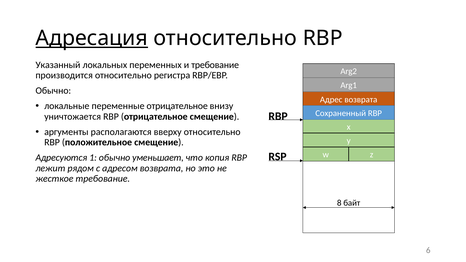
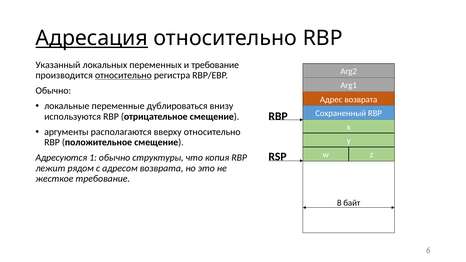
относительно at (123, 75) underline: none -> present
переменные отрицательное: отрицательное -> дублироваться
уничтожается: уничтожается -> используются
уменьшает: уменьшает -> структуры
